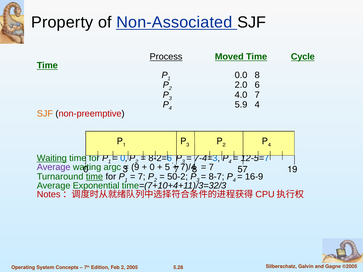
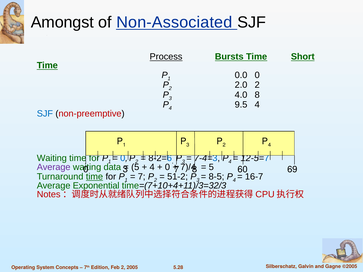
Property: Property -> Amongst
Moved: Moved -> Bursts
Cycle: Cycle -> Short
0.0 8: 8 -> 0
2.0 6: 6 -> 2
4.0 7: 7 -> 8
5.9: 5.9 -> 9.5
SJF at (45, 114) colour: orange -> blue
Waiting at (52, 158) underline: present -> none
argc: argc -> data
9 at (135, 167): 9 -> 5
0 at (152, 167): 0 -> 4
5 at (167, 167): 5 -> 0
7 at (211, 167): 7 -> 5
57: 57 -> 60
19: 19 -> 69
50-2: 50-2 -> 51-2
8-7: 8-7 -> 8-5
16-9: 16-9 -> 16-7
